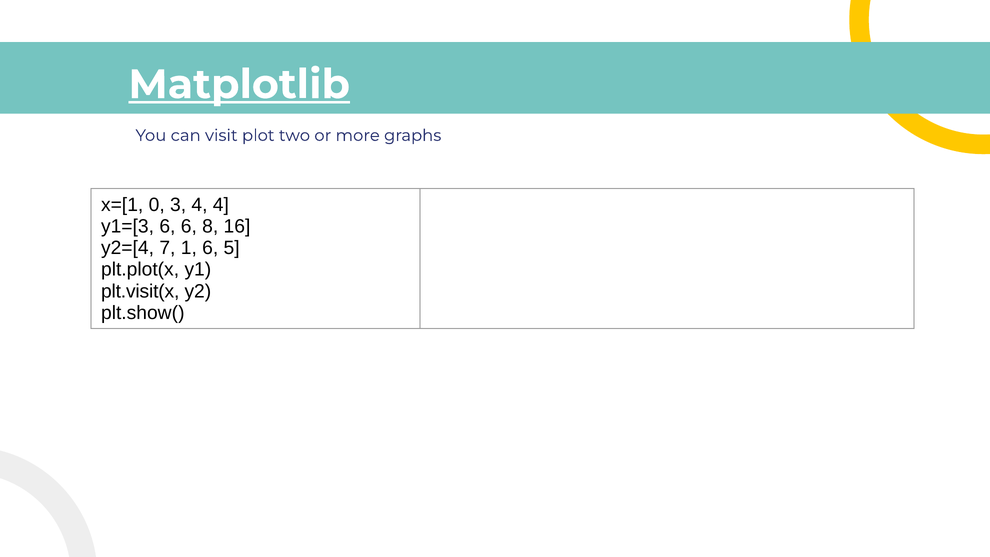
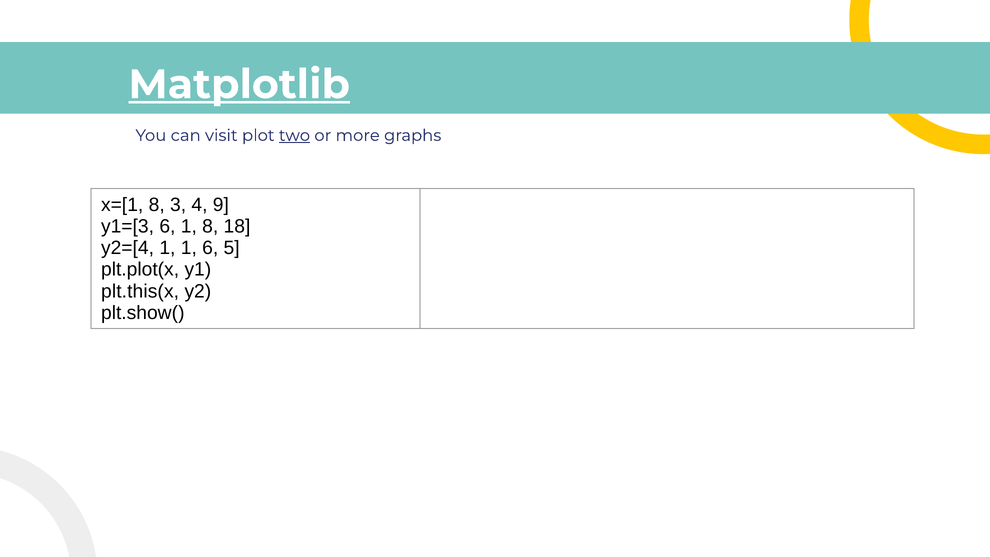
two underline: none -> present
x=[1 0: 0 -> 8
4 4: 4 -> 9
6 6: 6 -> 1
16: 16 -> 18
y2=[4 7: 7 -> 1
plt.visit(x: plt.visit(x -> plt.this(x
